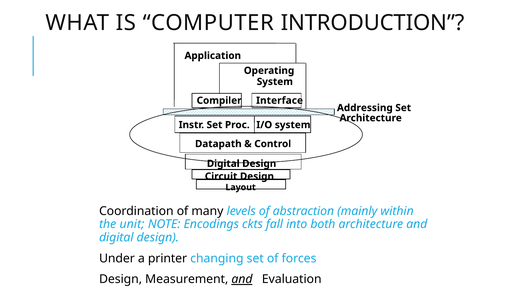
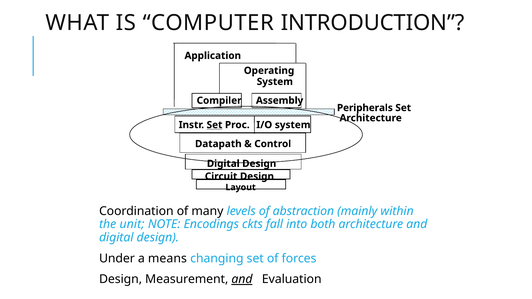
Interface: Interface -> Assembly
Addressing: Addressing -> Peripherals
Set at (215, 125) underline: none -> present
printer: printer -> means
